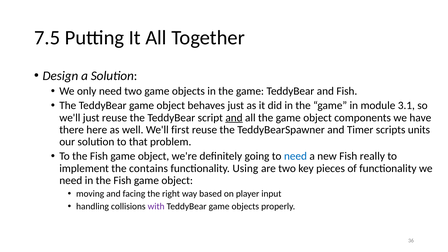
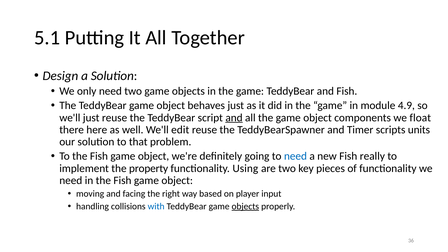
7.5: 7.5 -> 5.1
3.1: 3.1 -> 4.9
have: have -> float
first: first -> edit
contains: contains -> property
with colour: purple -> blue
objects at (245, 206) underline: none -> present
